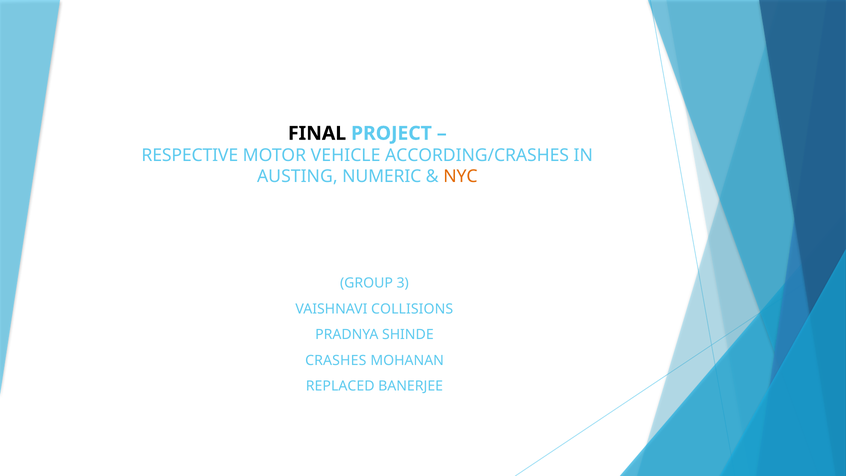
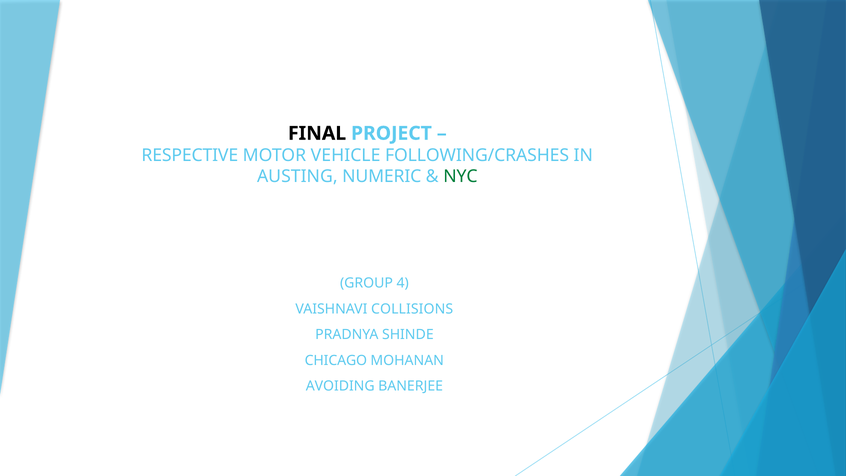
ACCORDING/CRASHES: ACCORDING/CRASHES -> FOLLOWING/CRASHES
NYC colour: orange -> green
3: 3 -> 4
CRASHES: CRASHES -> CHICAGO
REPLACED: REPLACED -> AVOIDING
